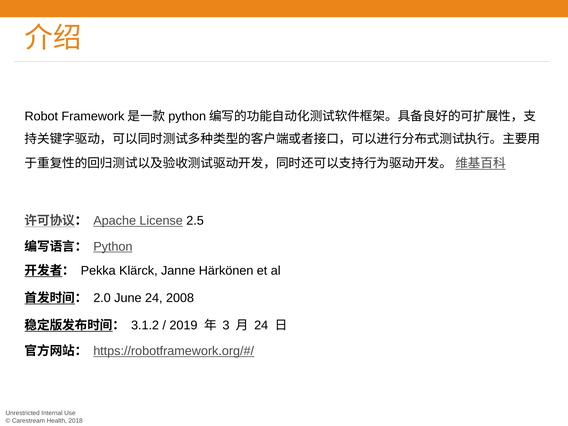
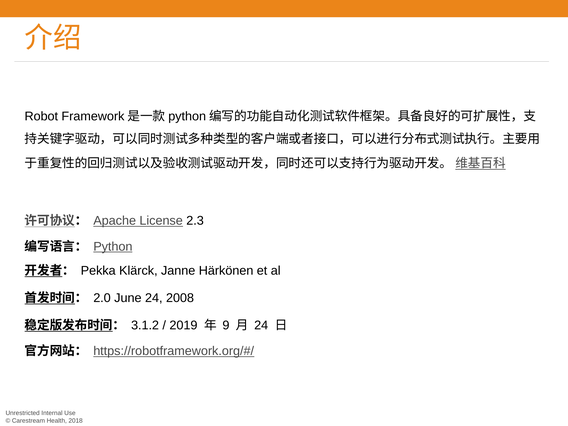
2.5: 2.5 -> 2.3
3: 3 -> 9
